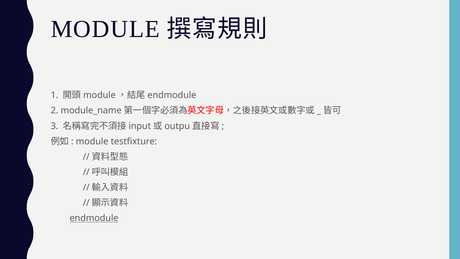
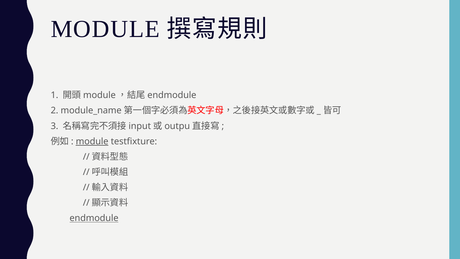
module at (92, 141) underline: none -> present
